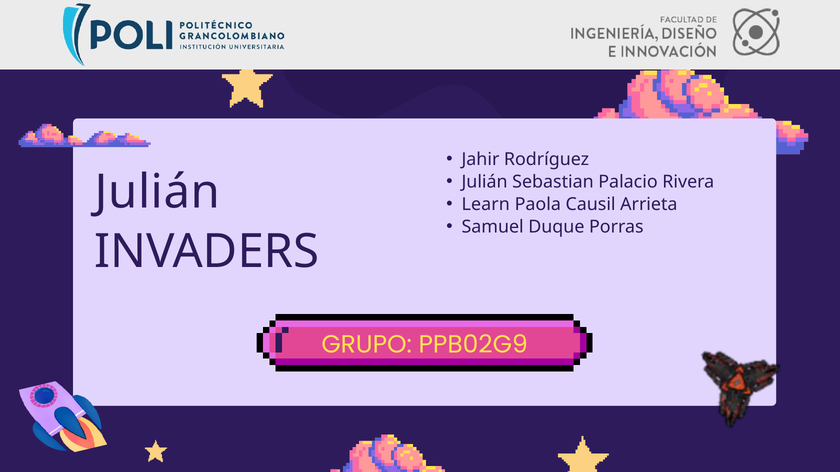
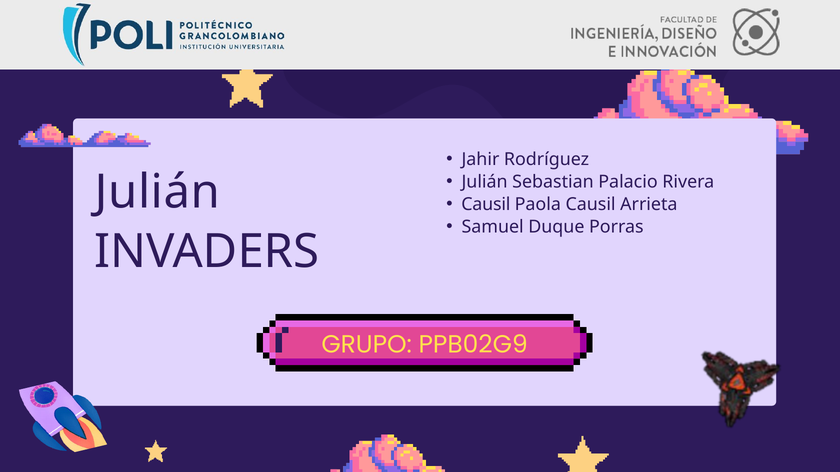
Learn at (486, 205): Learn -> Causil
